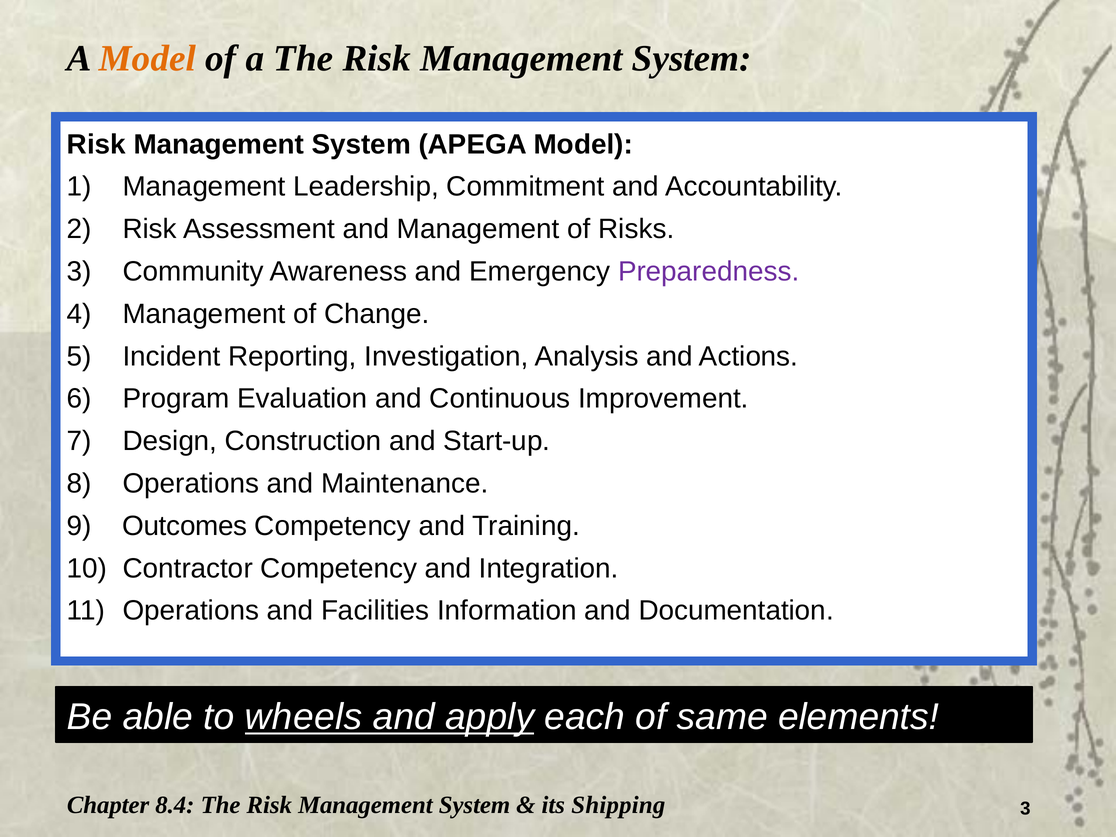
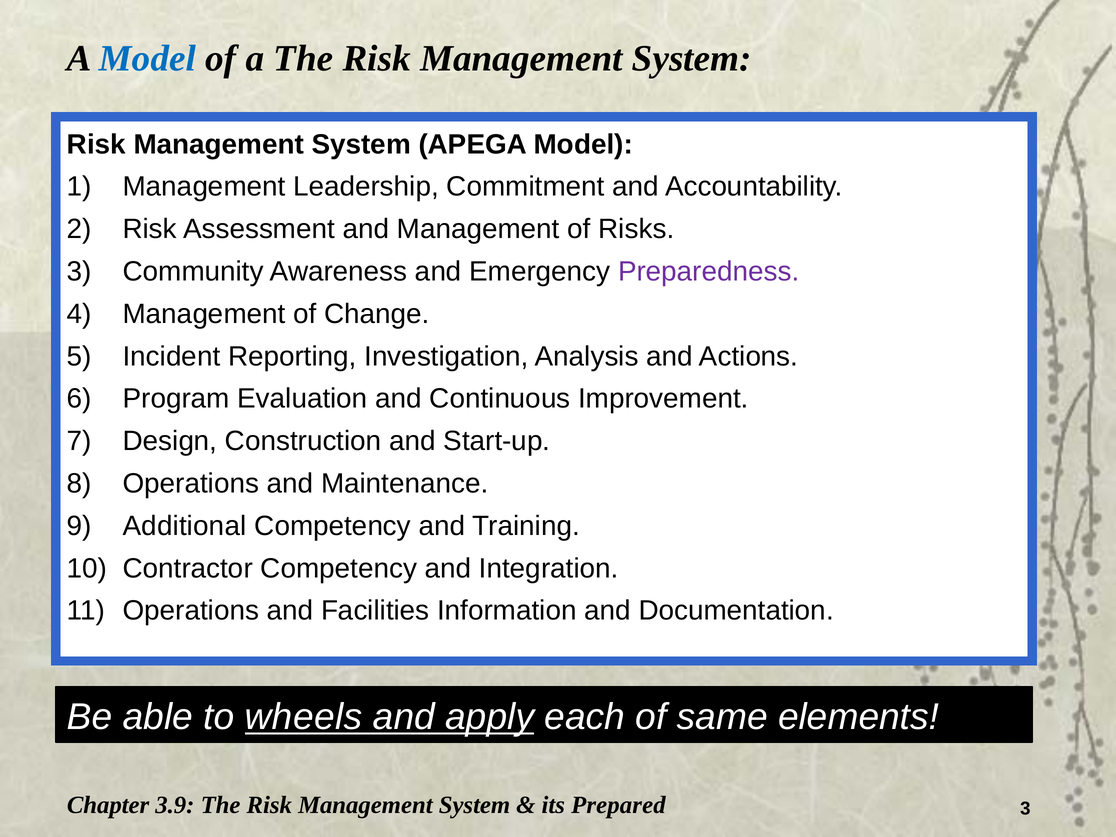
Model at (147, 58) colour: orange -> blue
Outcomes: Outcomes -> Additional
8.4: 8.4 -> 3.9
Shipping: Shipping -> Prepared
